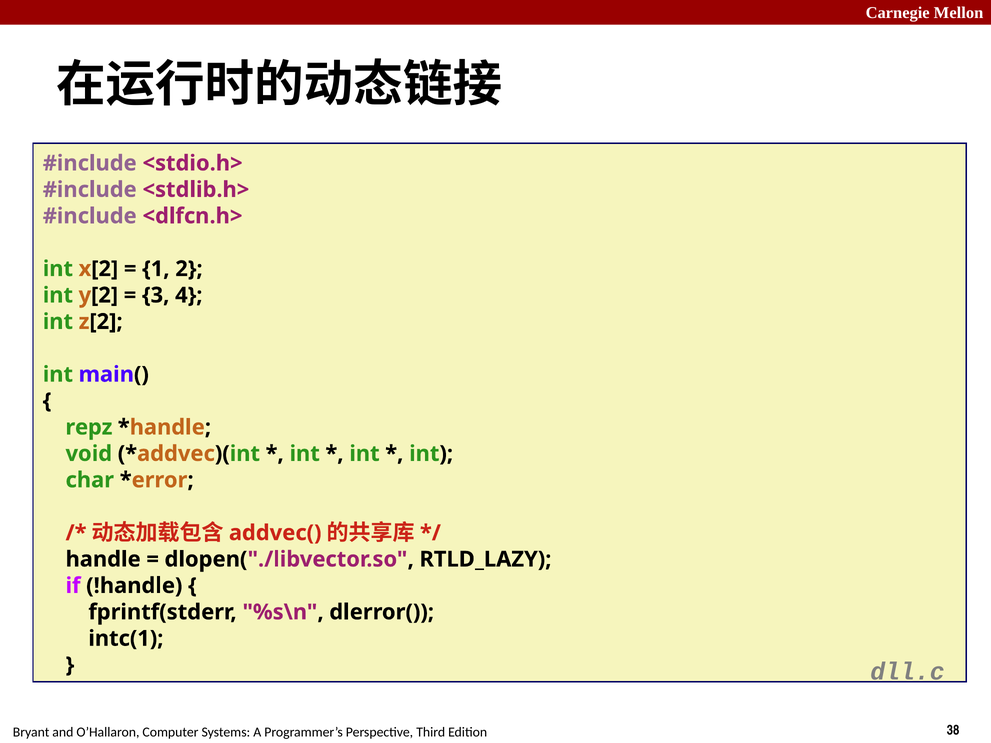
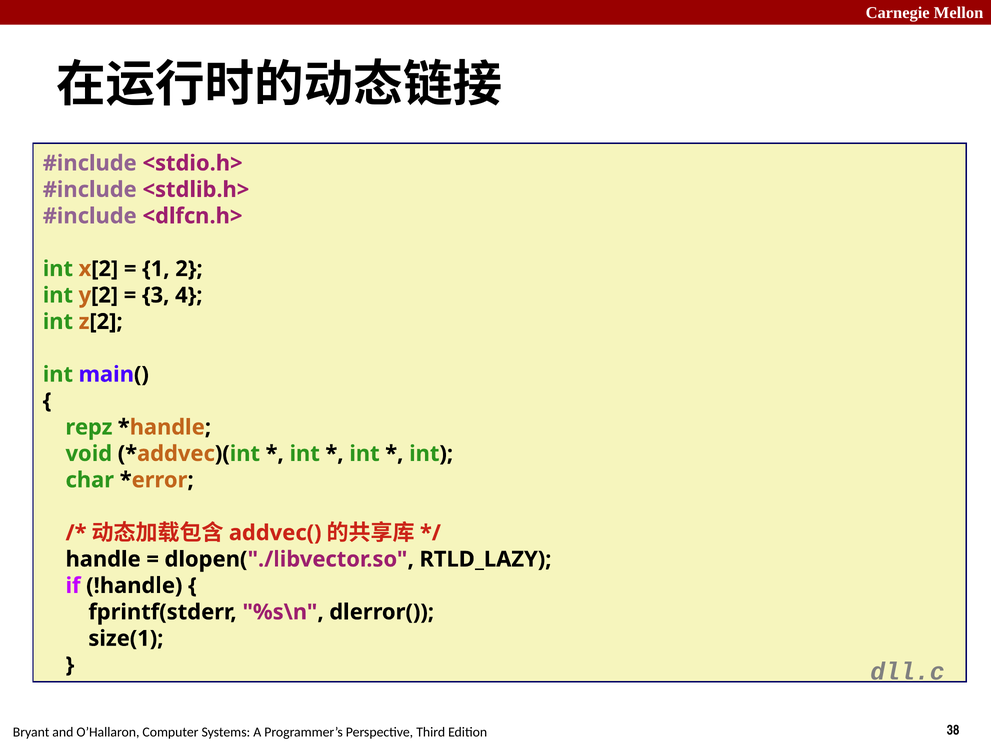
intc(1: intc(1 -> size(1
